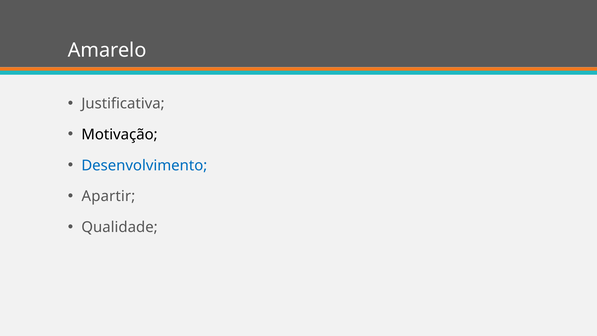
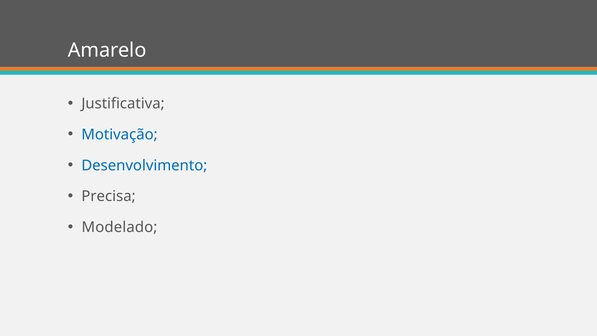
Motivação colour: black -> blue
Apartir: Apartir -> Precisa
Qualidade: Qualidade -> Modelado
